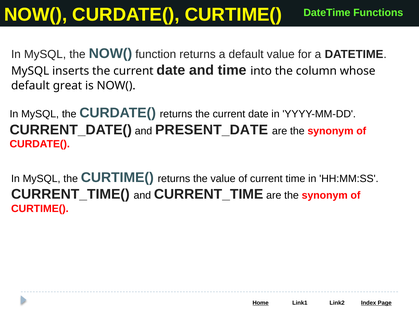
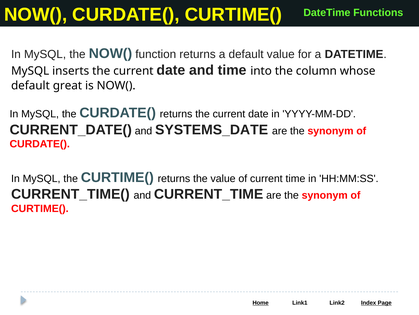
PRESENT_DATE: PRESENT_DATE -> SYSTEMS_DATE
